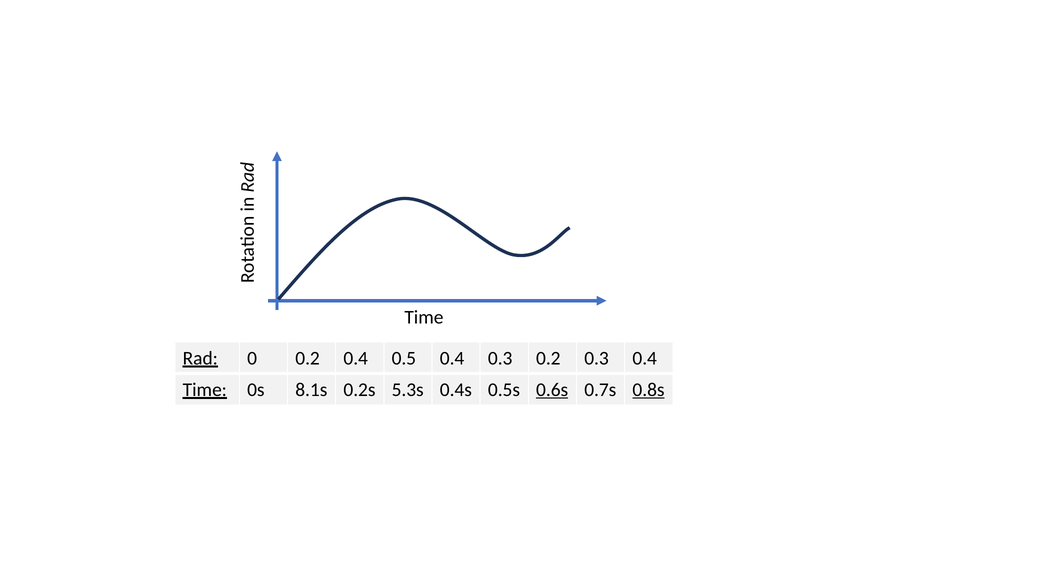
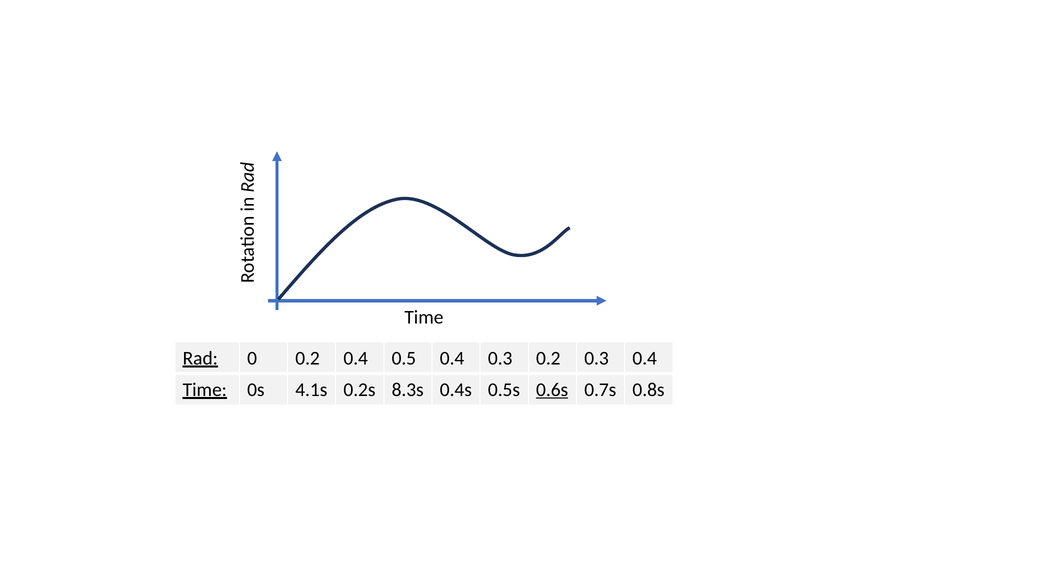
8.1s: 8.1s -> 4.1s
5.3s: 5.3s -> 8.3s
0.8s underline: present -> none
